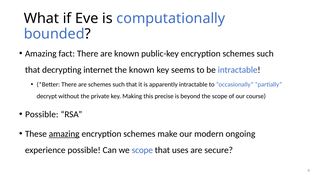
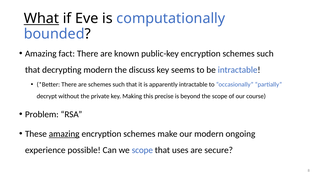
What underline: none -> present
decrypting internet: internet -> modern
the known: known -> discuss
Possible at (42, 115): Possible -> Problem
